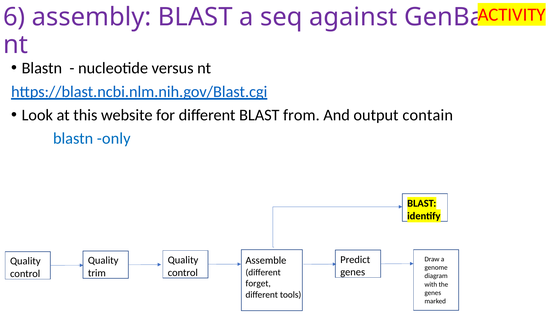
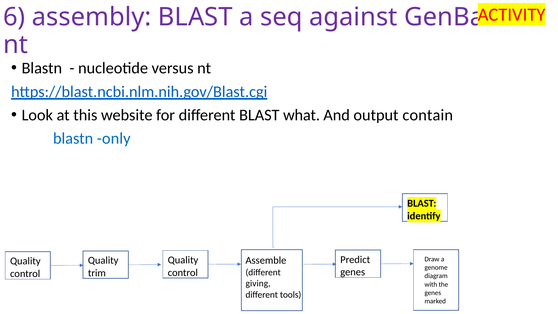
from: from -> what
forget: forget -> giving
